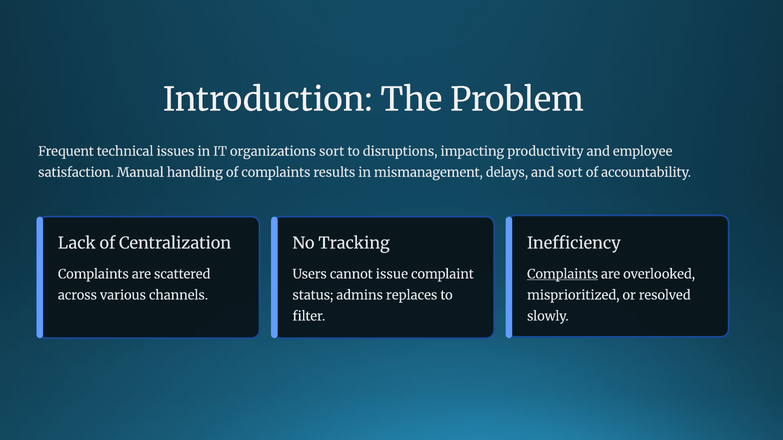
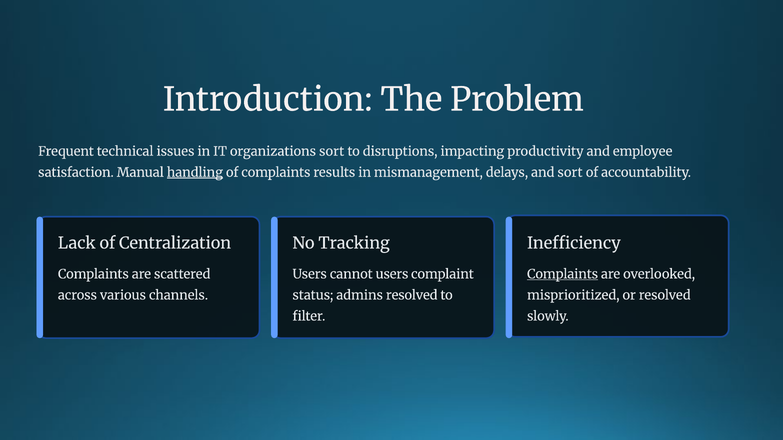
handling underline: none -> present
cannot issue: issue -> users
admins replaces: replaces -> resolved
